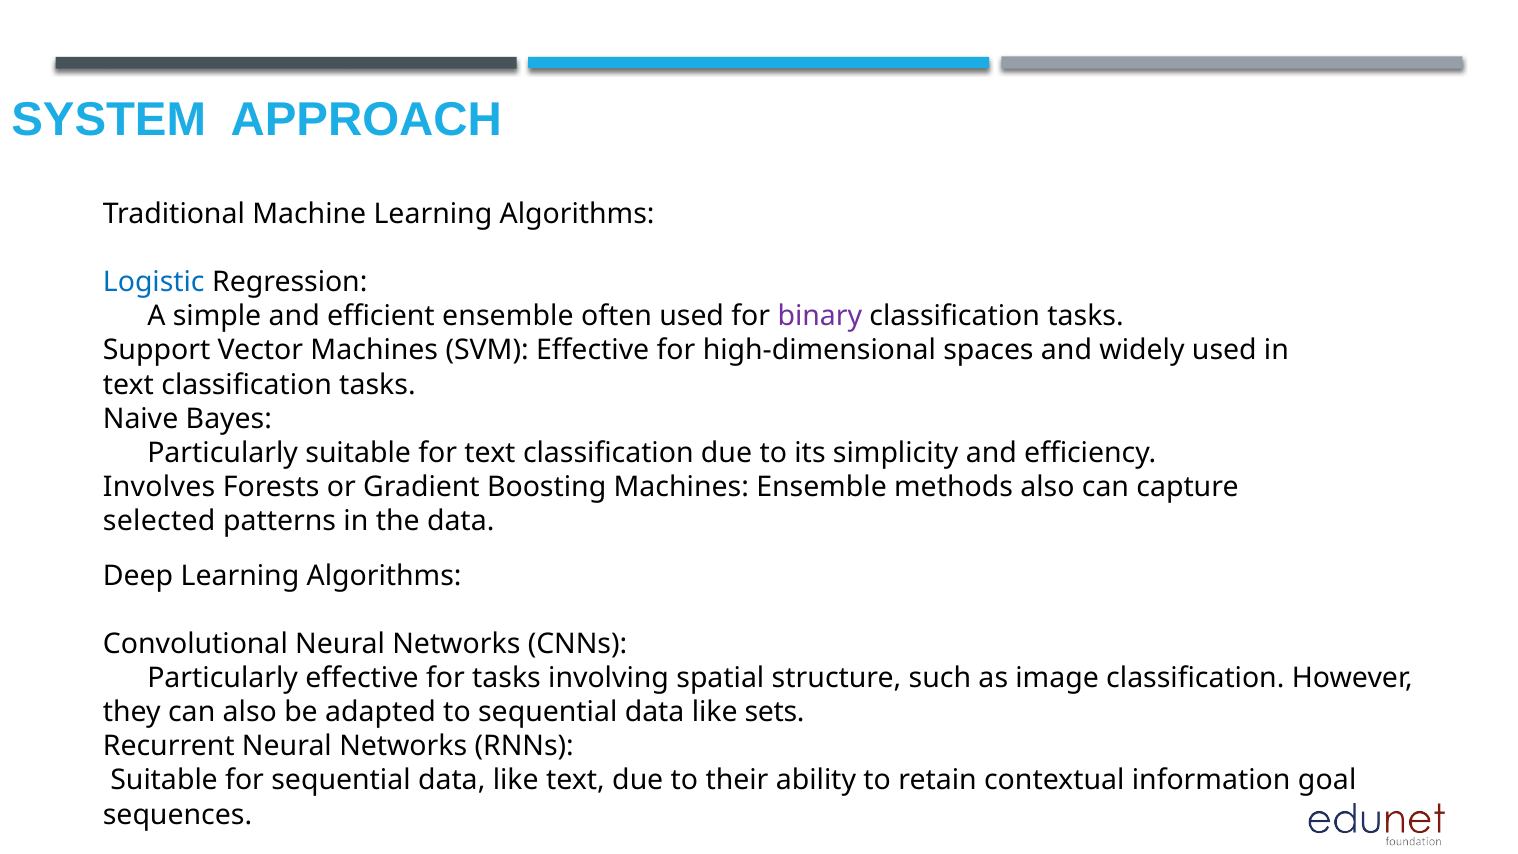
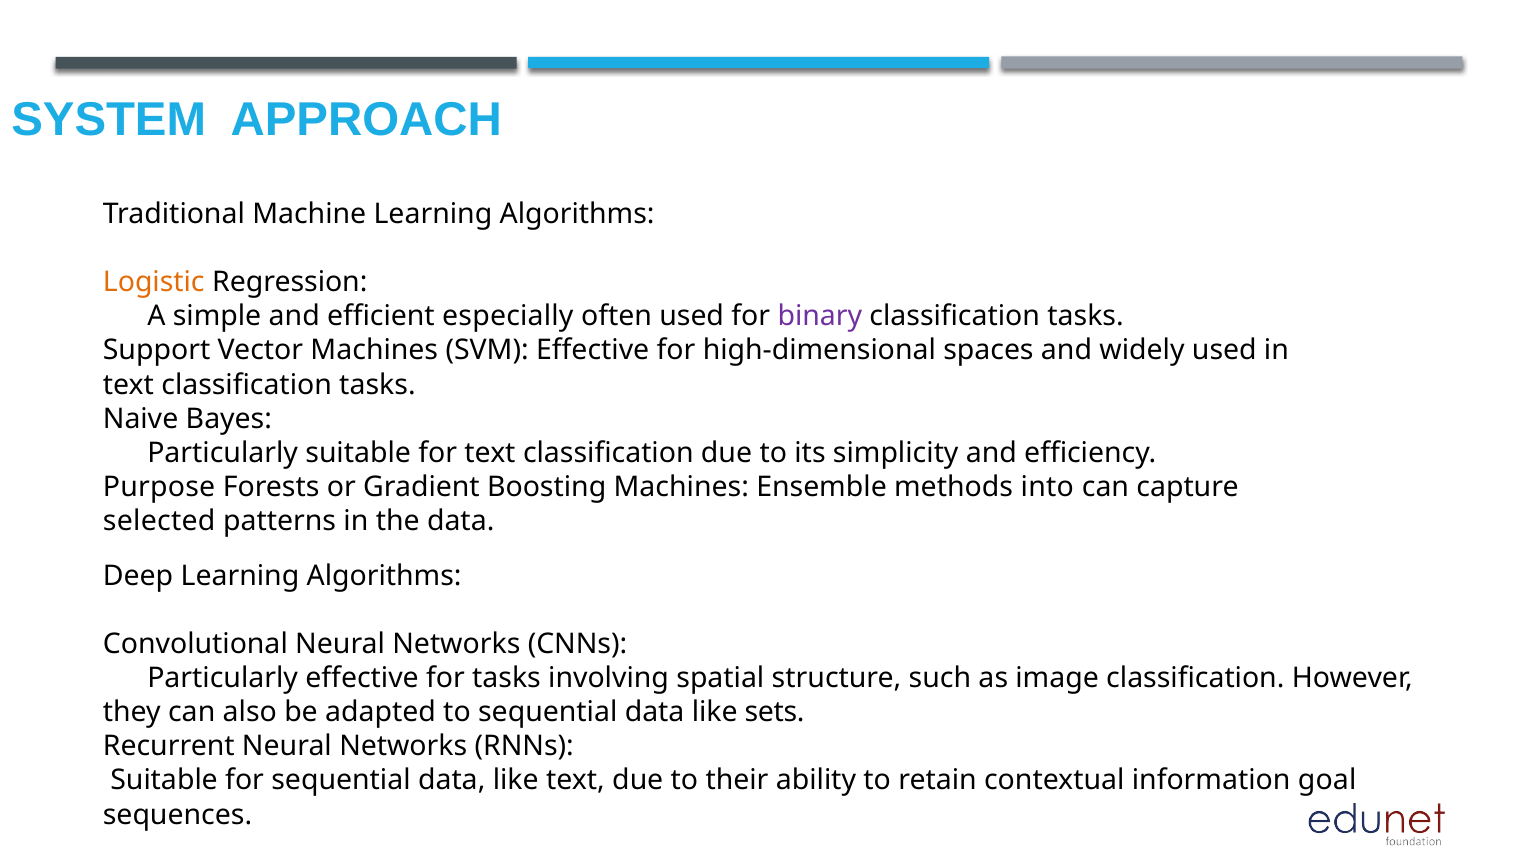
Logistic colour: blue -> orange
efficient ensemble: ensemble -> especially
Involves: Involves -> Purpose
methods also: also -> into
